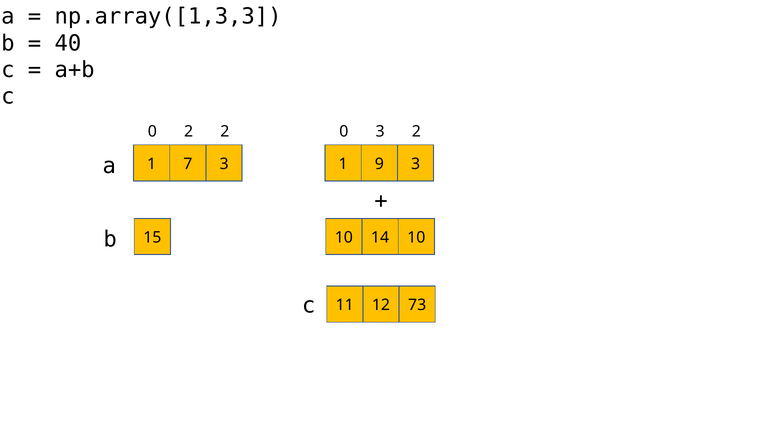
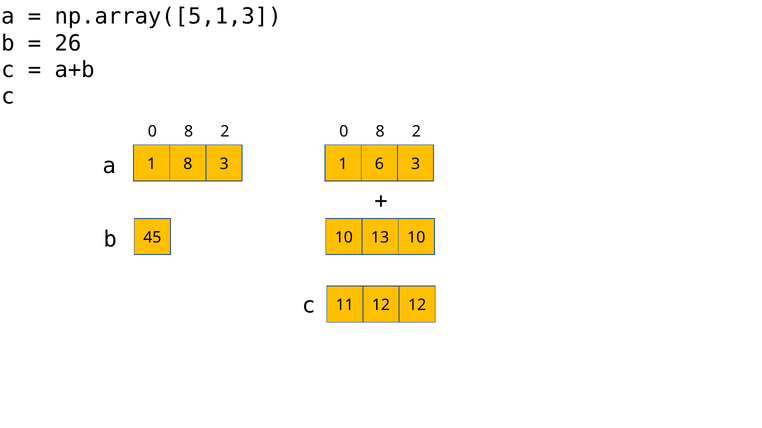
np.array([1,3,3: np.array([1,3,3 -> np.array([5,1,3
40: 40 -> 26
2 at (189, 132): 2 -> 8
3 at (380, 132): 3 -> 8
1 7: 7 -> 8
9: 9 -> 6
15: 15 -> 45
14: 14 -> 13
12 73: 73 -> 12
